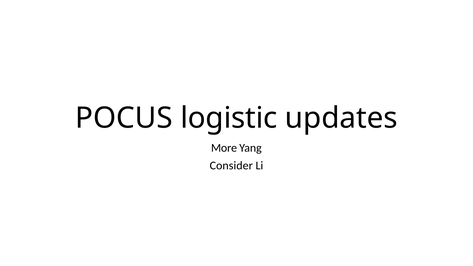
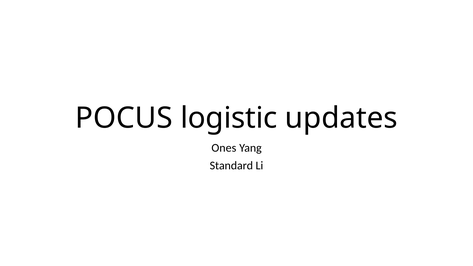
More: More -> Ones
Consider: Consider -> Standard
